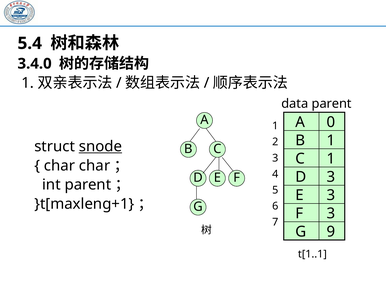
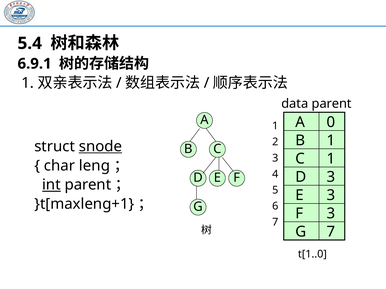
3.4.0: 3.4.0 -> 6.9.1
char char: char -> leng
int underline: none -> present
G 9: 9 -> 7
t[1..1: t[1..1 -> t[1..0
